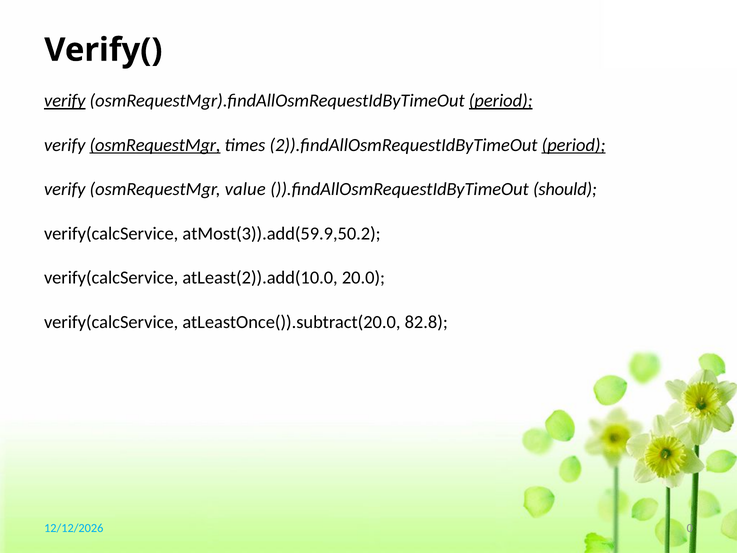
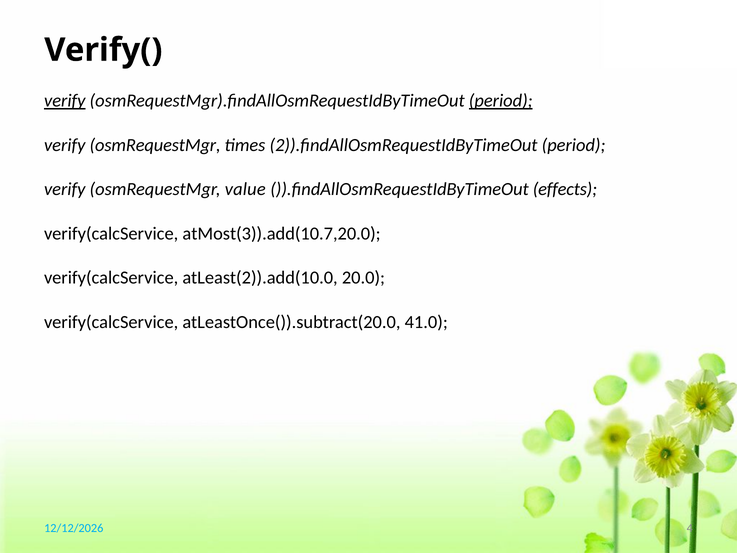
osmRequestMgr at (155, 145) underline: present -> none
period at (574, 145) underline: present -> none
should: should -> effects
atMost(3)).add(59.9,50.2: atMost(3)).add(59.9,50.2 -> atMost(3)).add(10.7,20.0
82.8: 82.8 -> 41.0
0: 0 -> 4
